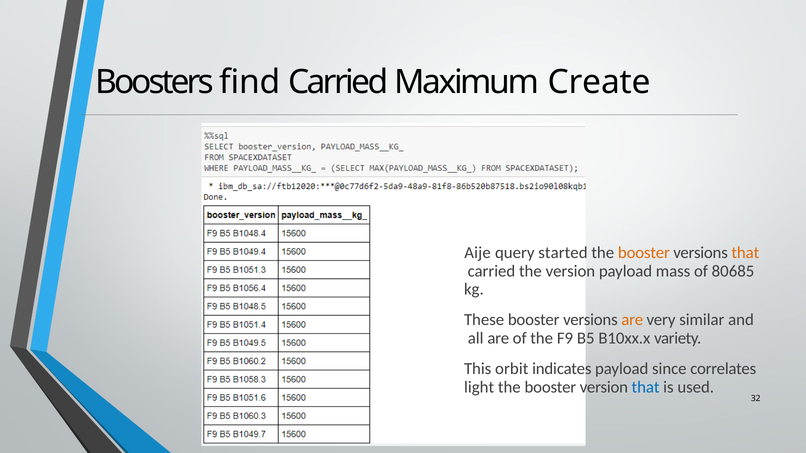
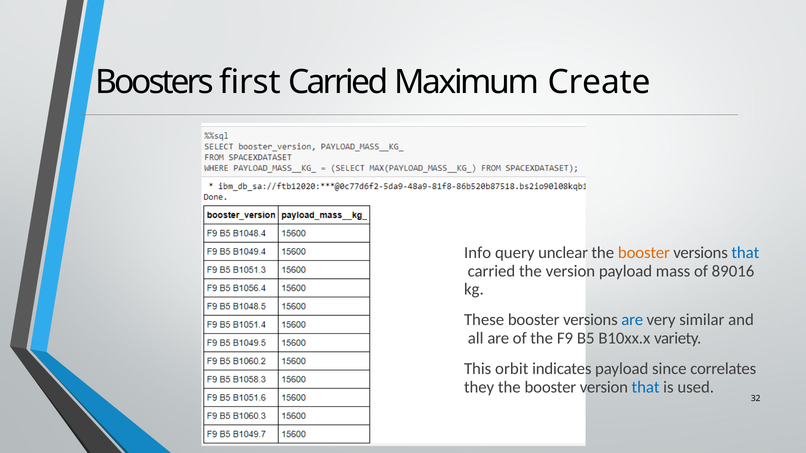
find: find -> first
Aije: Aije -> Info
started: started -> unclear
that at (745, 253) colour: orange -> blue
80685: 80685 -> 89016
are at (632, 320) colour: orange -> blue
light: light -> they
